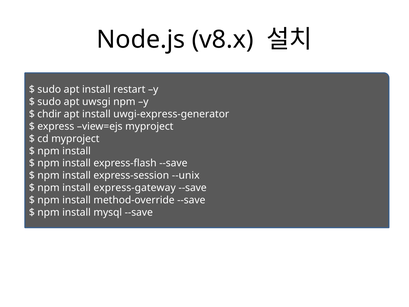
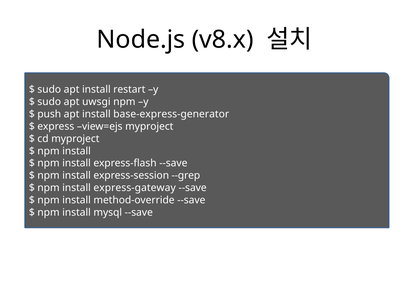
chdir: chdir -> push
uwgi-express-generator: uwgi-express-generator -> base-express-generator
--unix: --unix -> --grep
